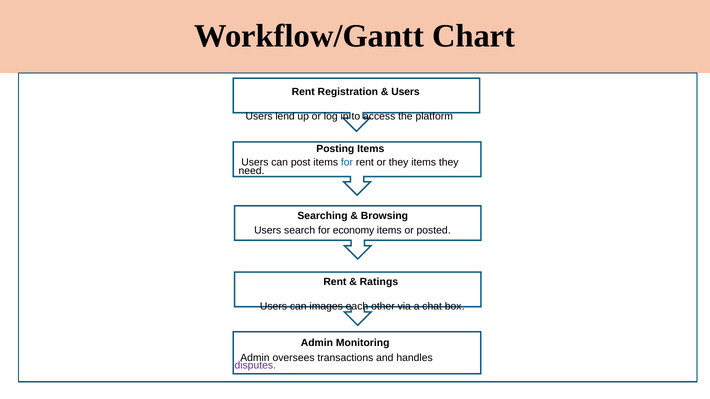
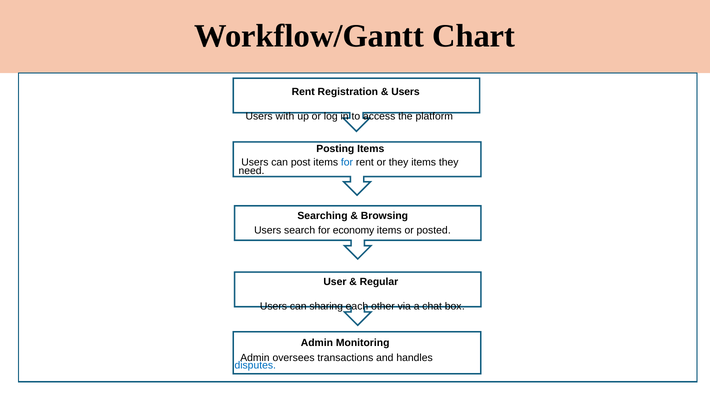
lend: lend -> with
Rent at (335, 282): Rent -> User
Ratings: Ratings -> Regular
images: images -> sharing
disputes colour: purple -> blue
